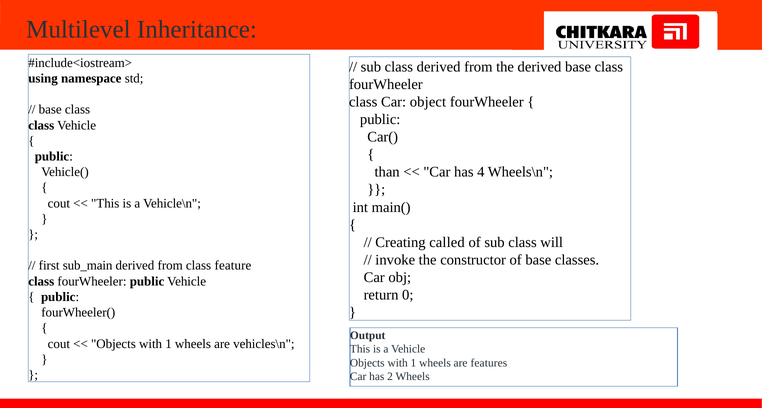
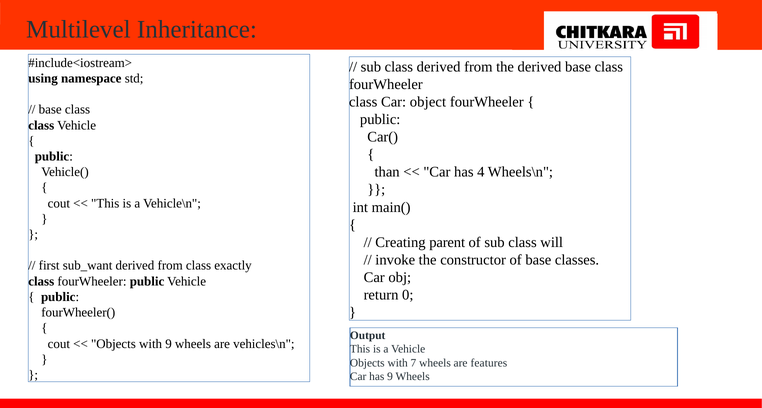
called: called -> parent
sub_main: sub_main -> sub_want
feature: feature -> exactly
1 at (169, 343): 1 -> 9
1 at (413, 362): 1 -> 7
has 2: 2 -> 9
